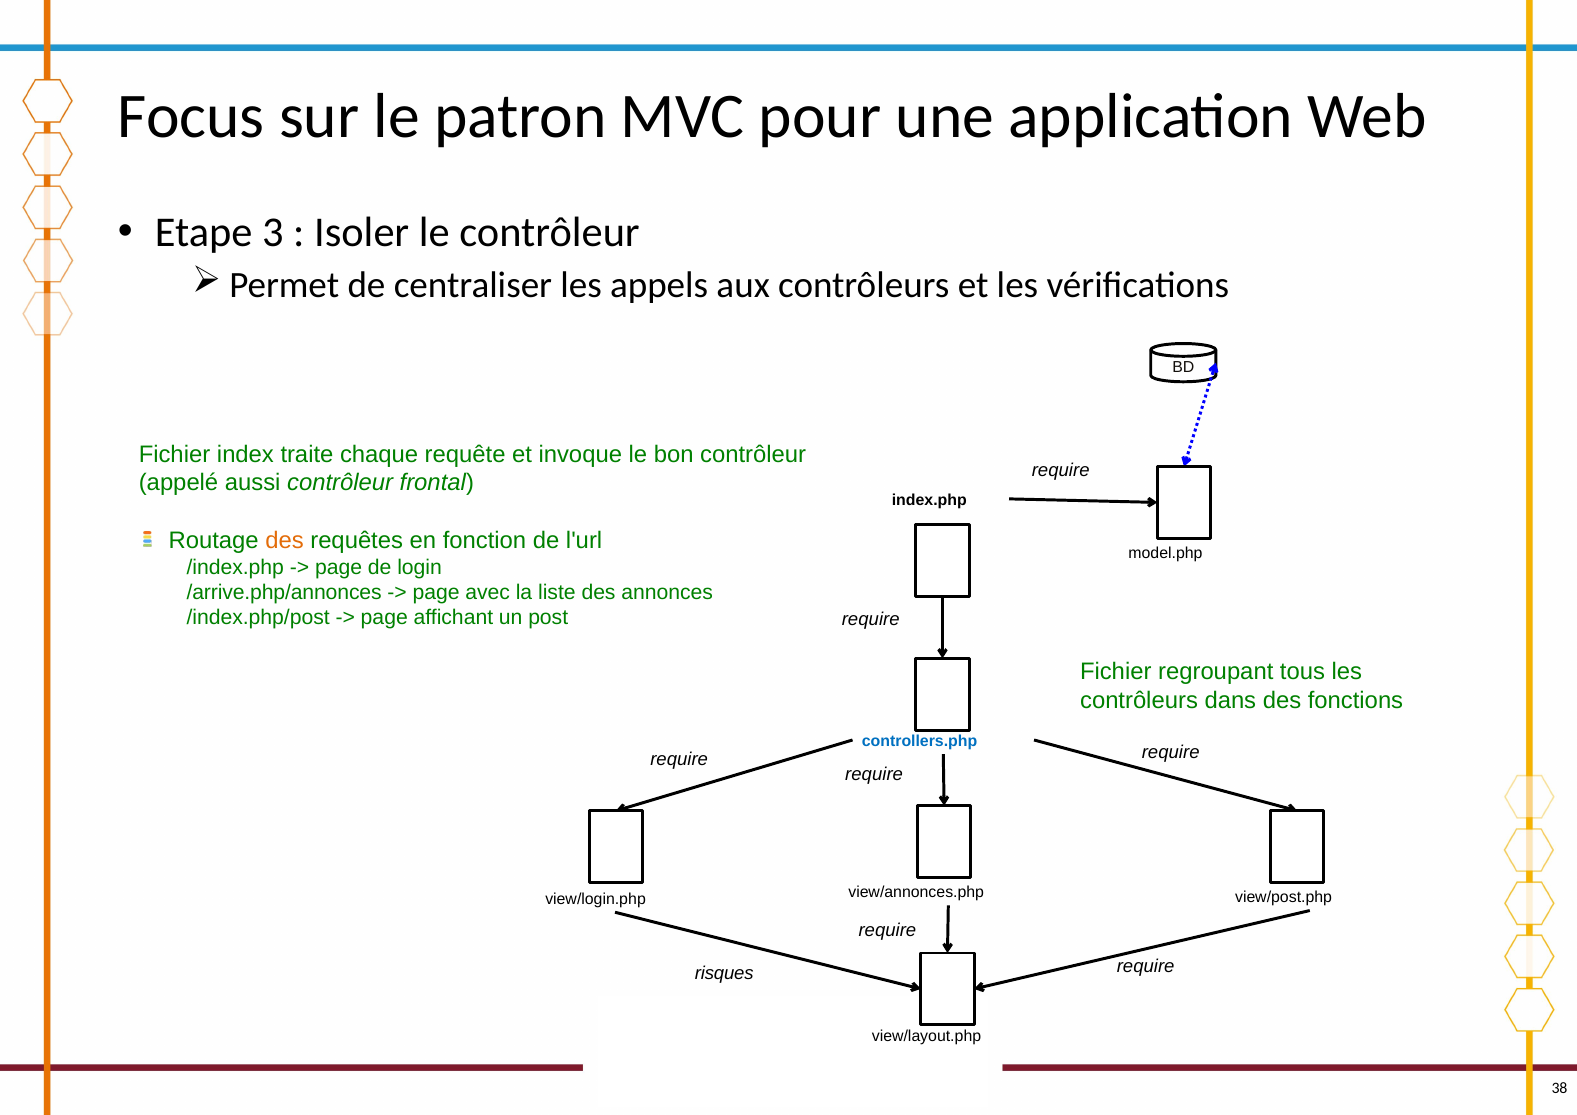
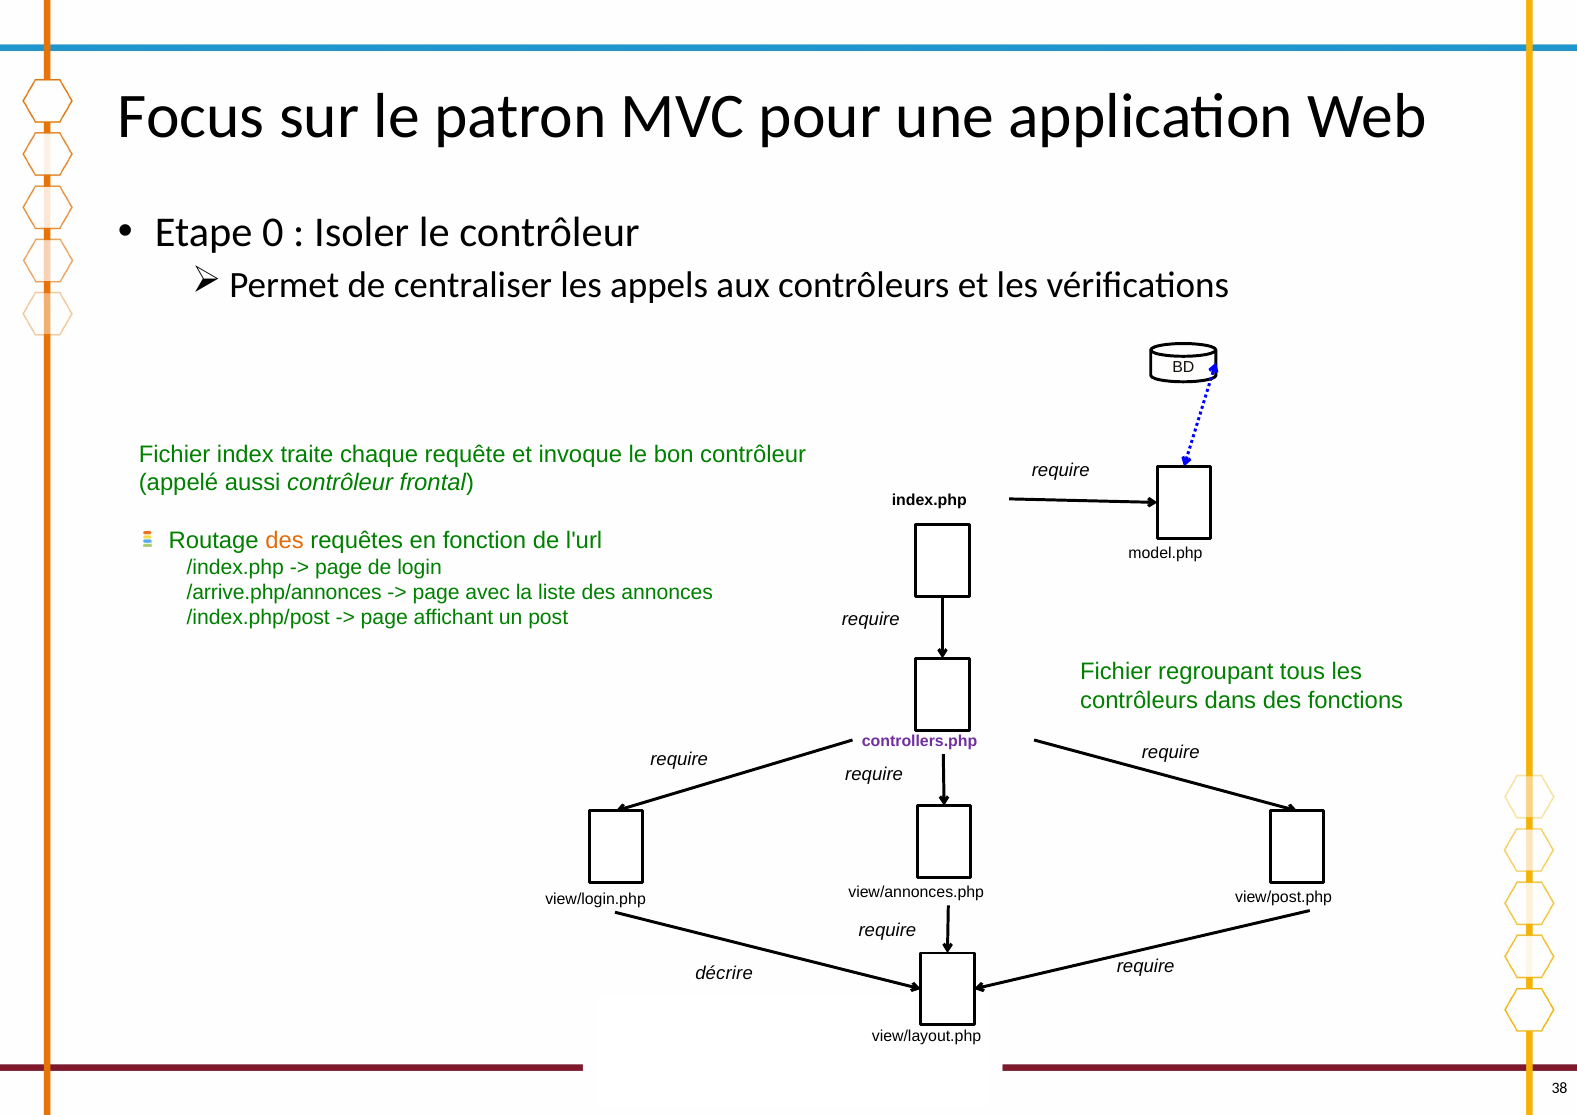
3: 3 -> 0
controllers.php colour: blue -> purple
risques: risques -> décrire
